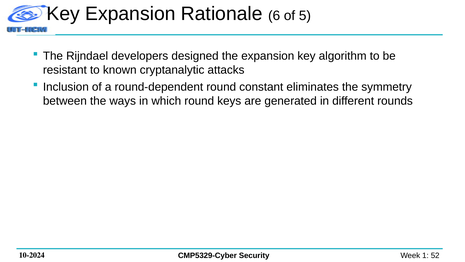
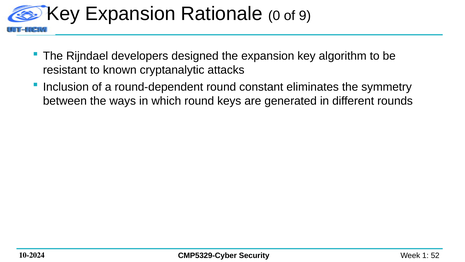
6: 6 -> 0
5: 5 -> 9
